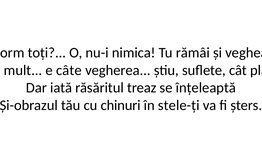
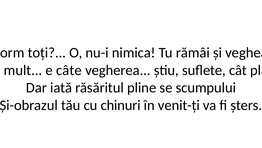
treaz: treaz -> pline
înțeleaptă: înțeleaptă -> scumpului
stele-ți: stele-ți -> venit-ți
